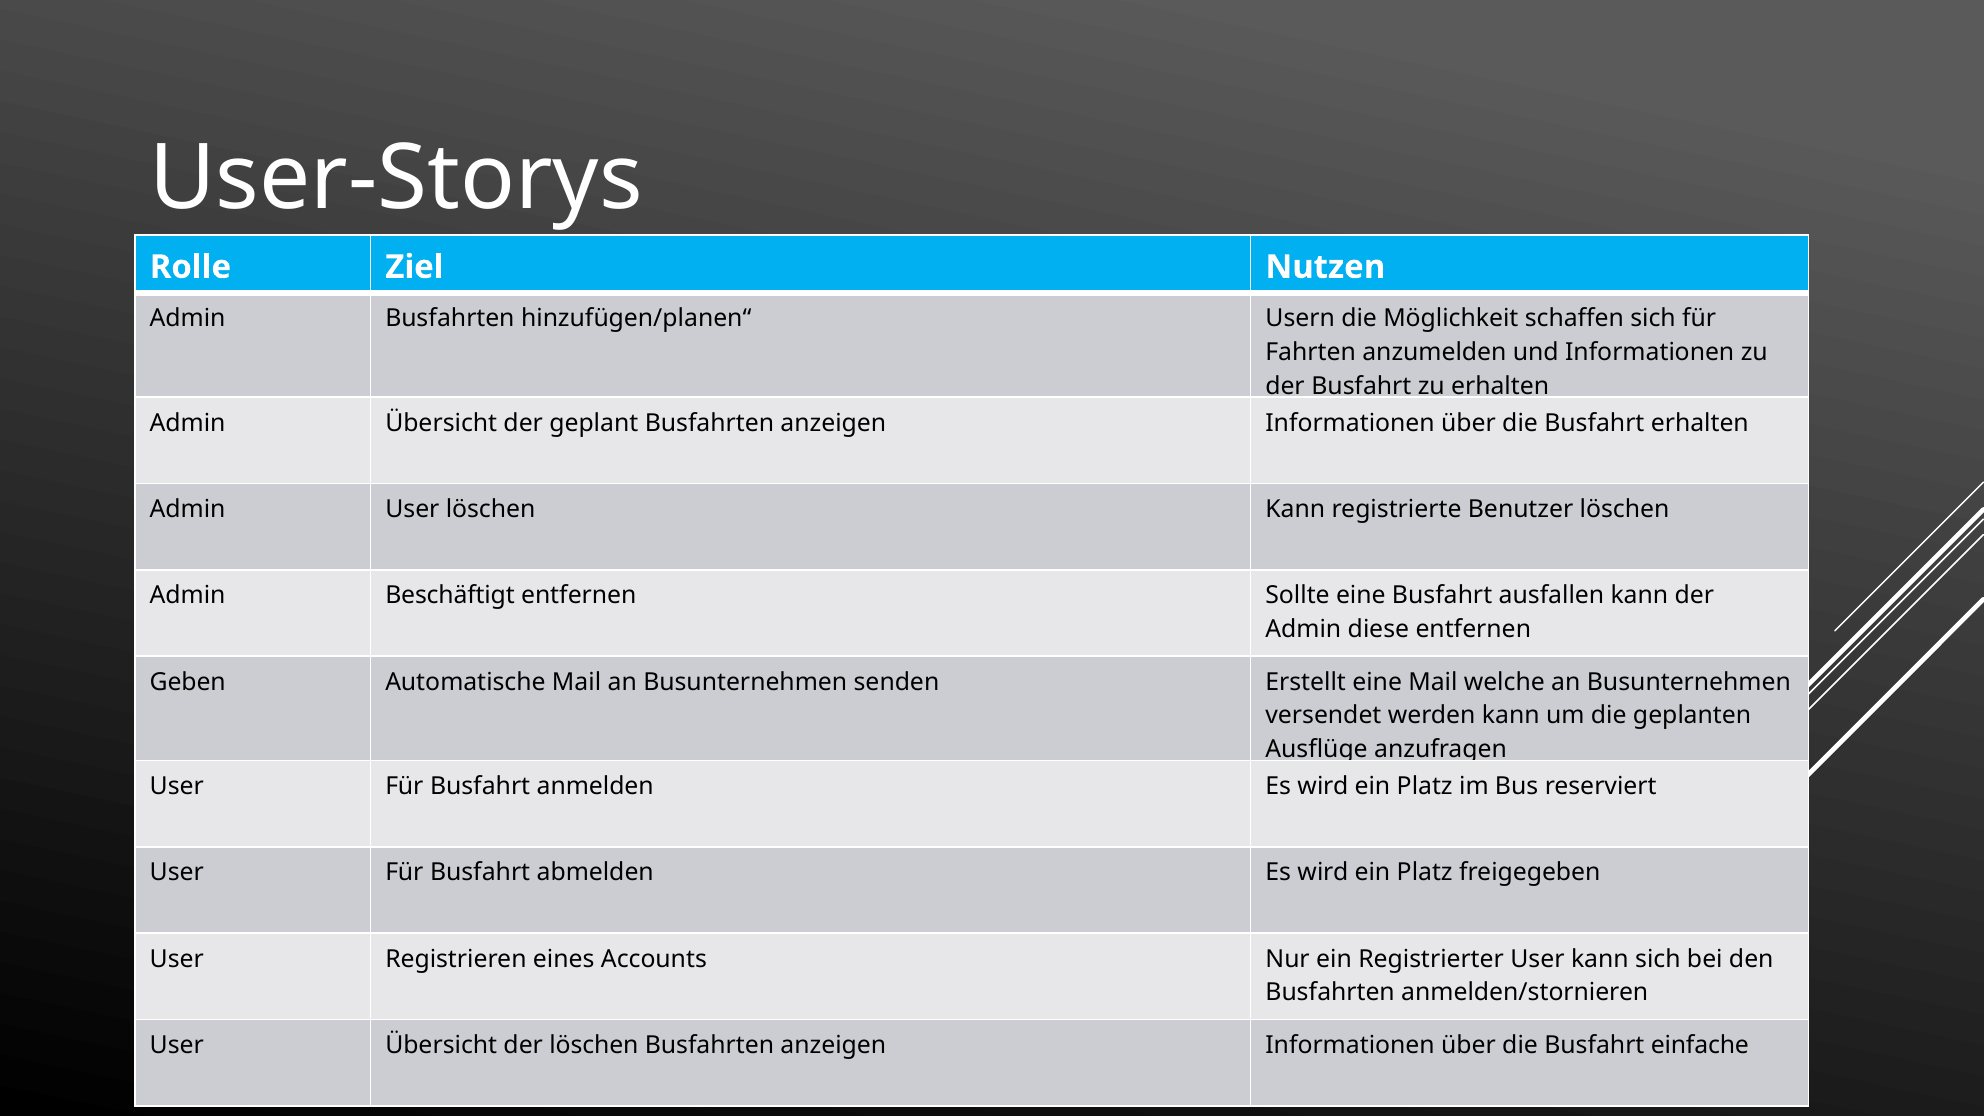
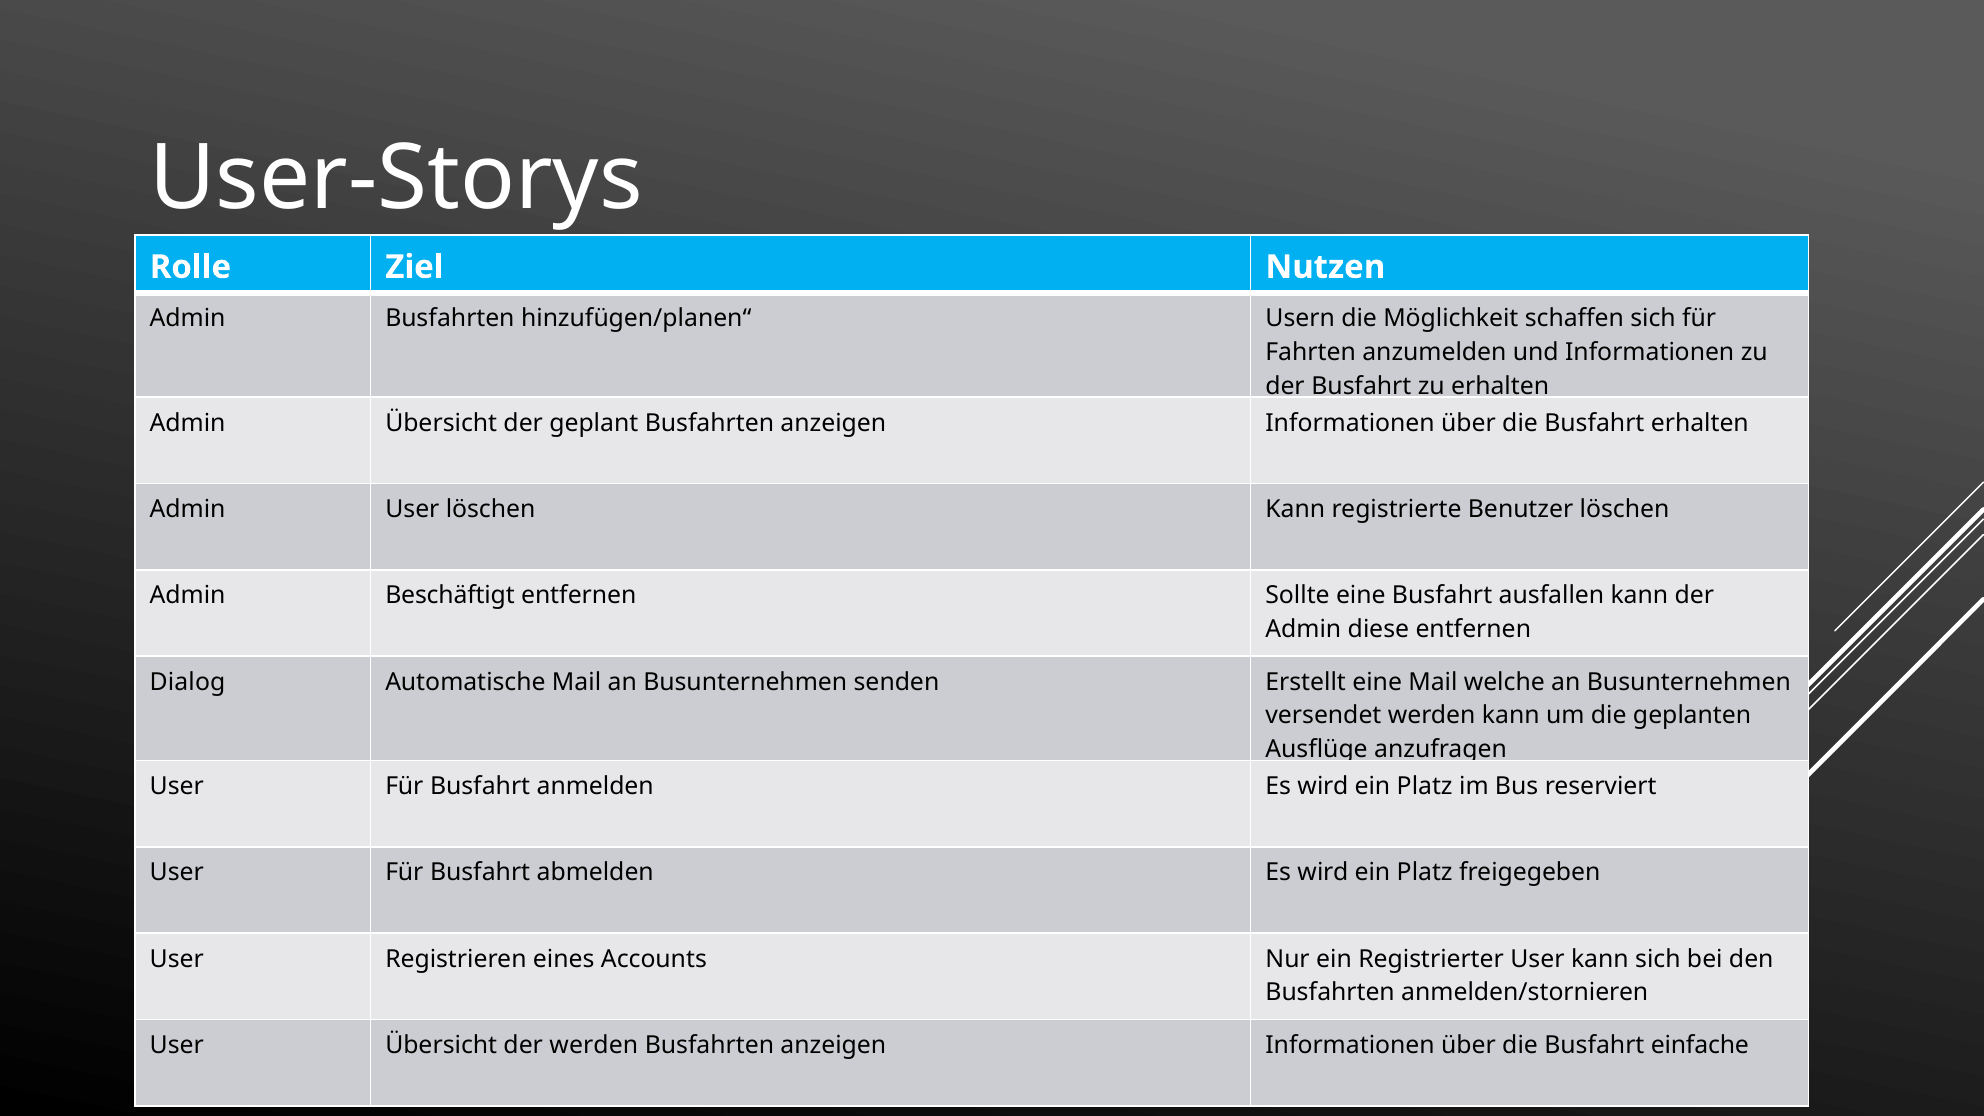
Geben: Geben -> Dialog
der löschen: löschen -> werden
